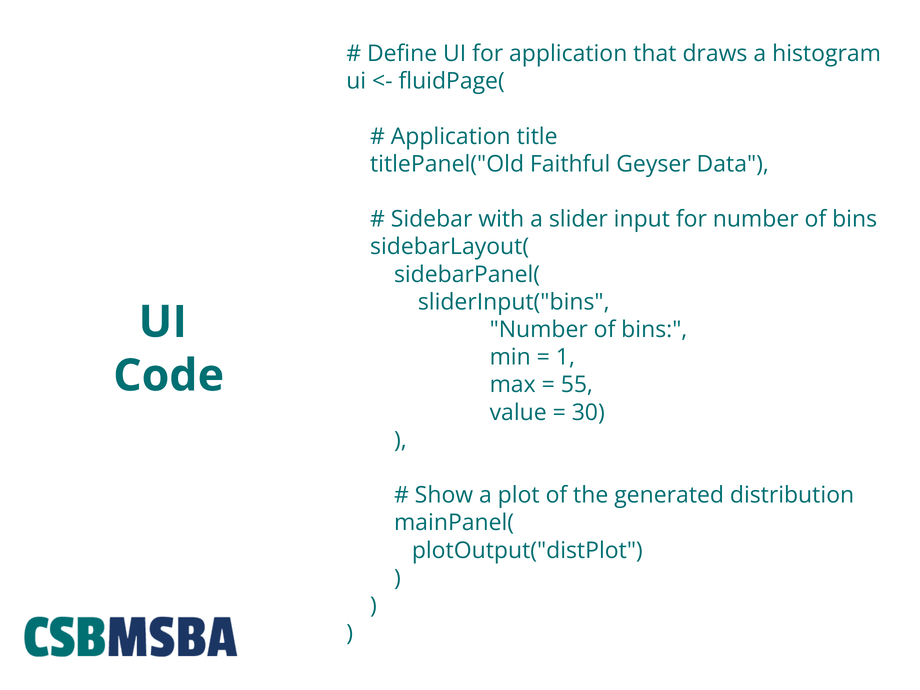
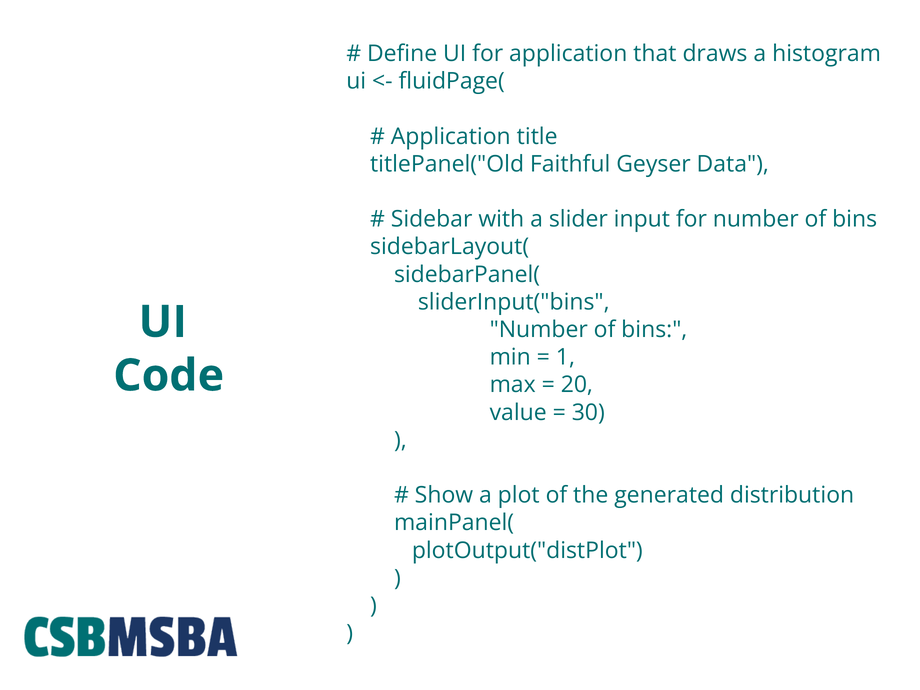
55: 55 -> 20
